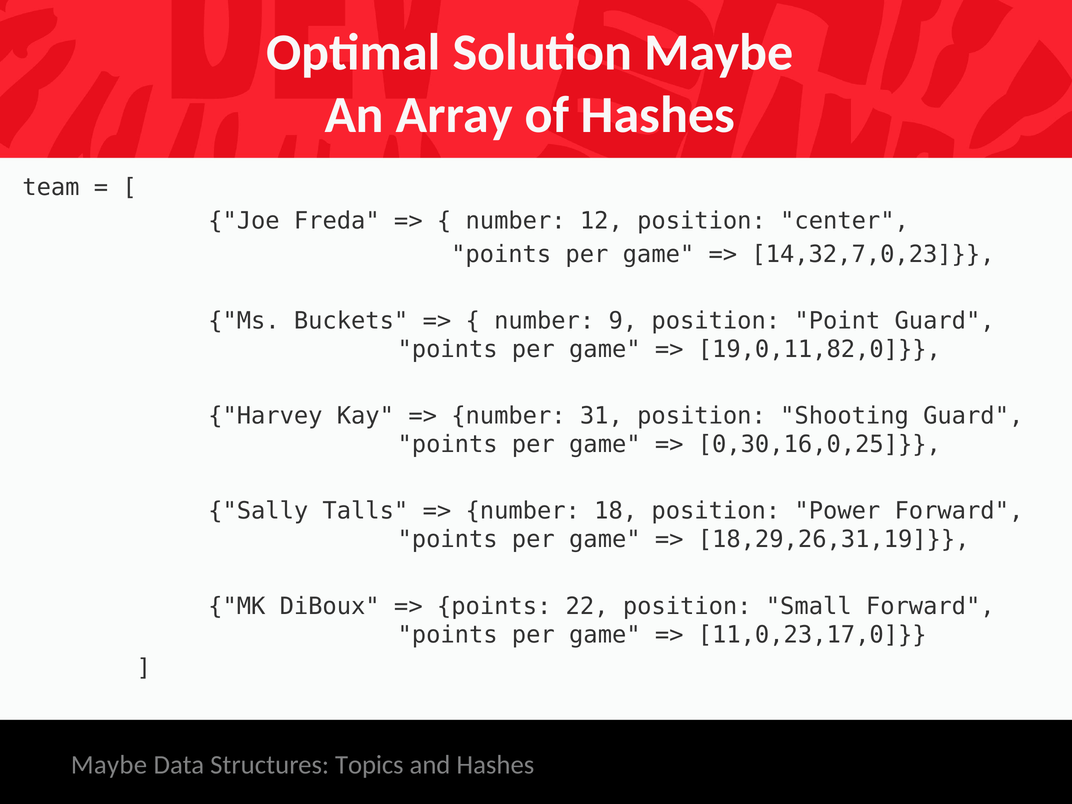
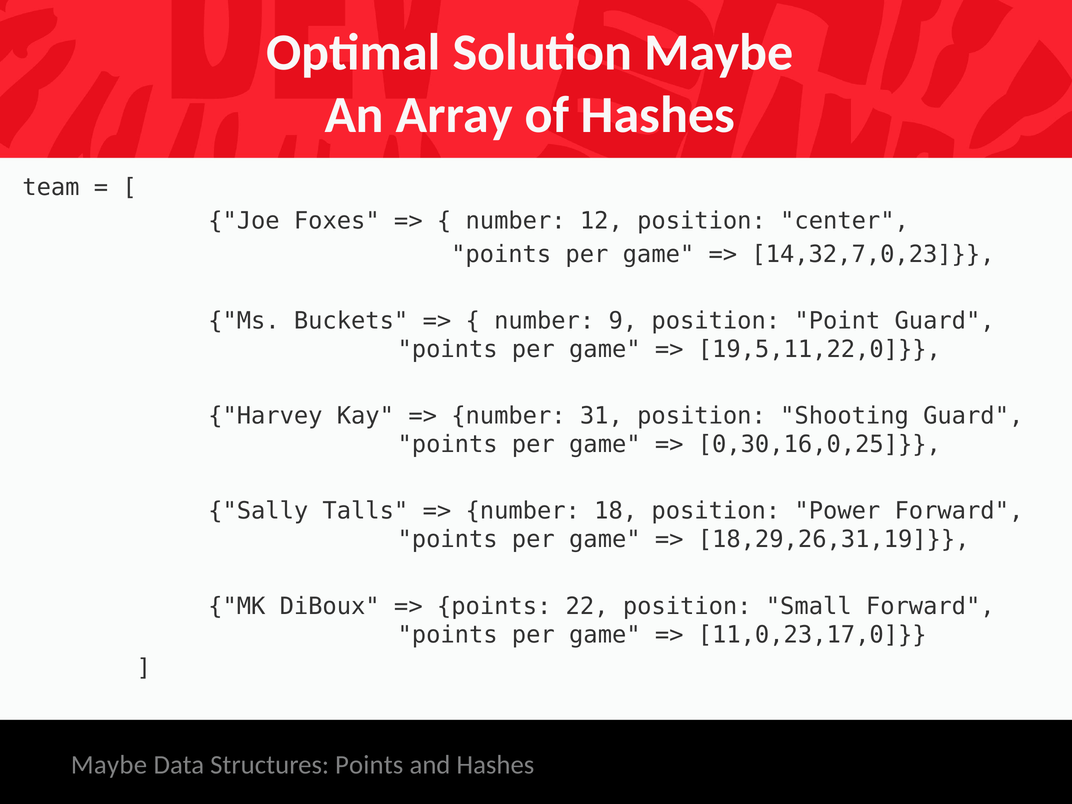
Freda: Freda -> Foxes
19,0,11,82,0: 19,0,11,82,0 -> 19,5,11,22,0
Structures Topics: Topics -> Points
